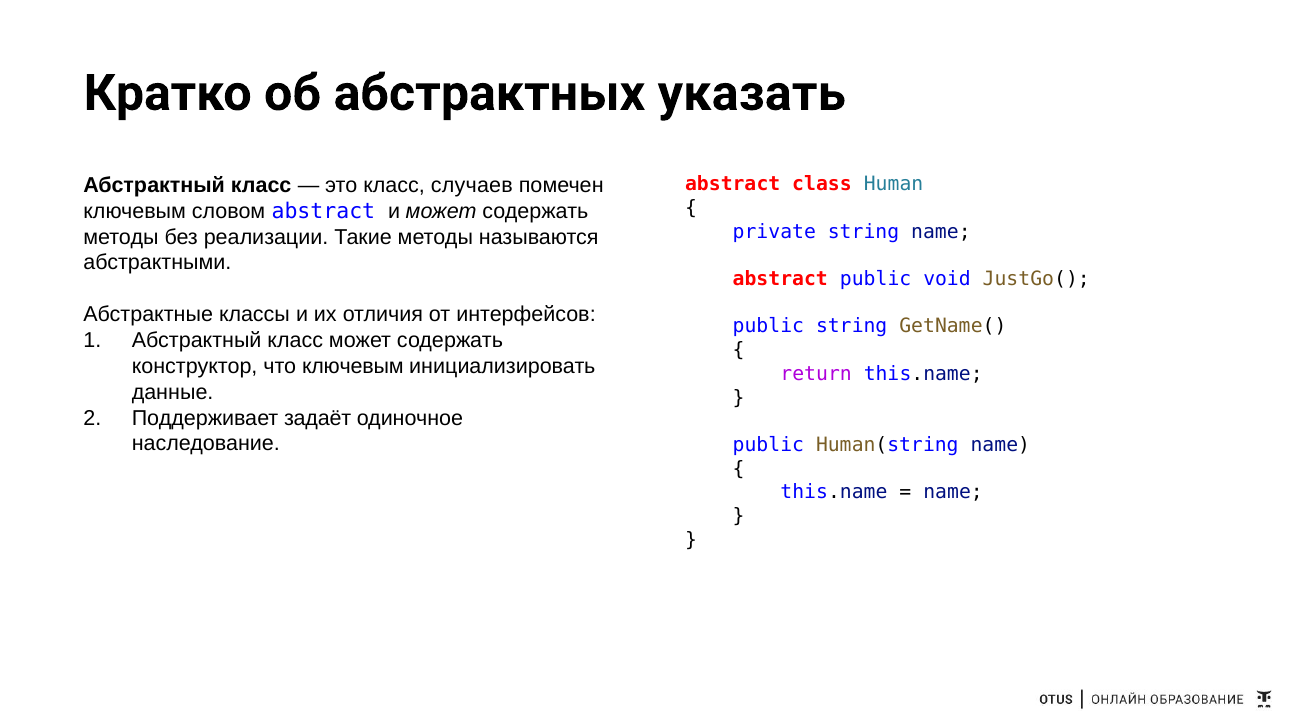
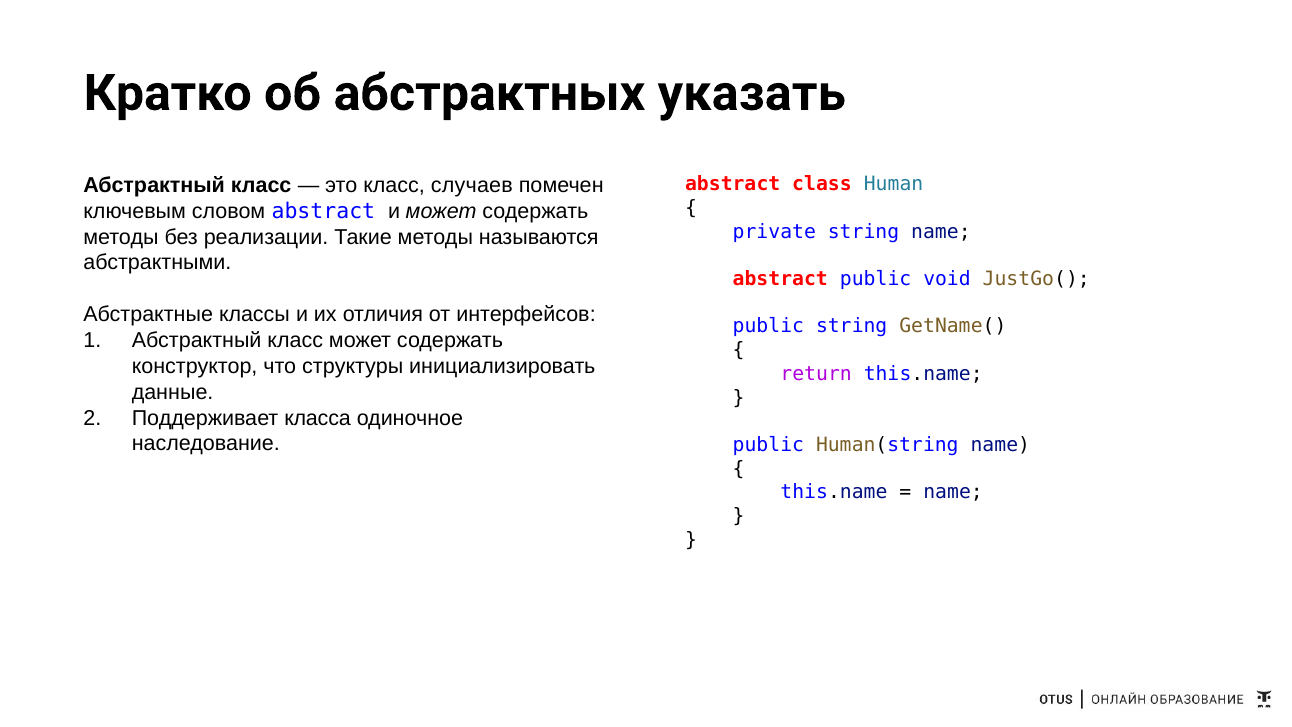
что ключевым: ключевым -> структуры
задаёт: задаёт -> класса
